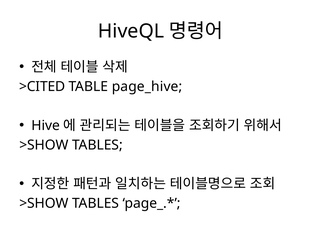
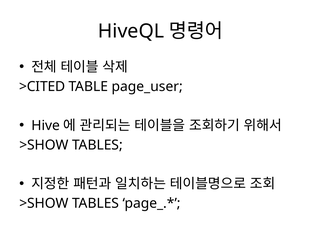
page_hive: page_hive -> page_user
